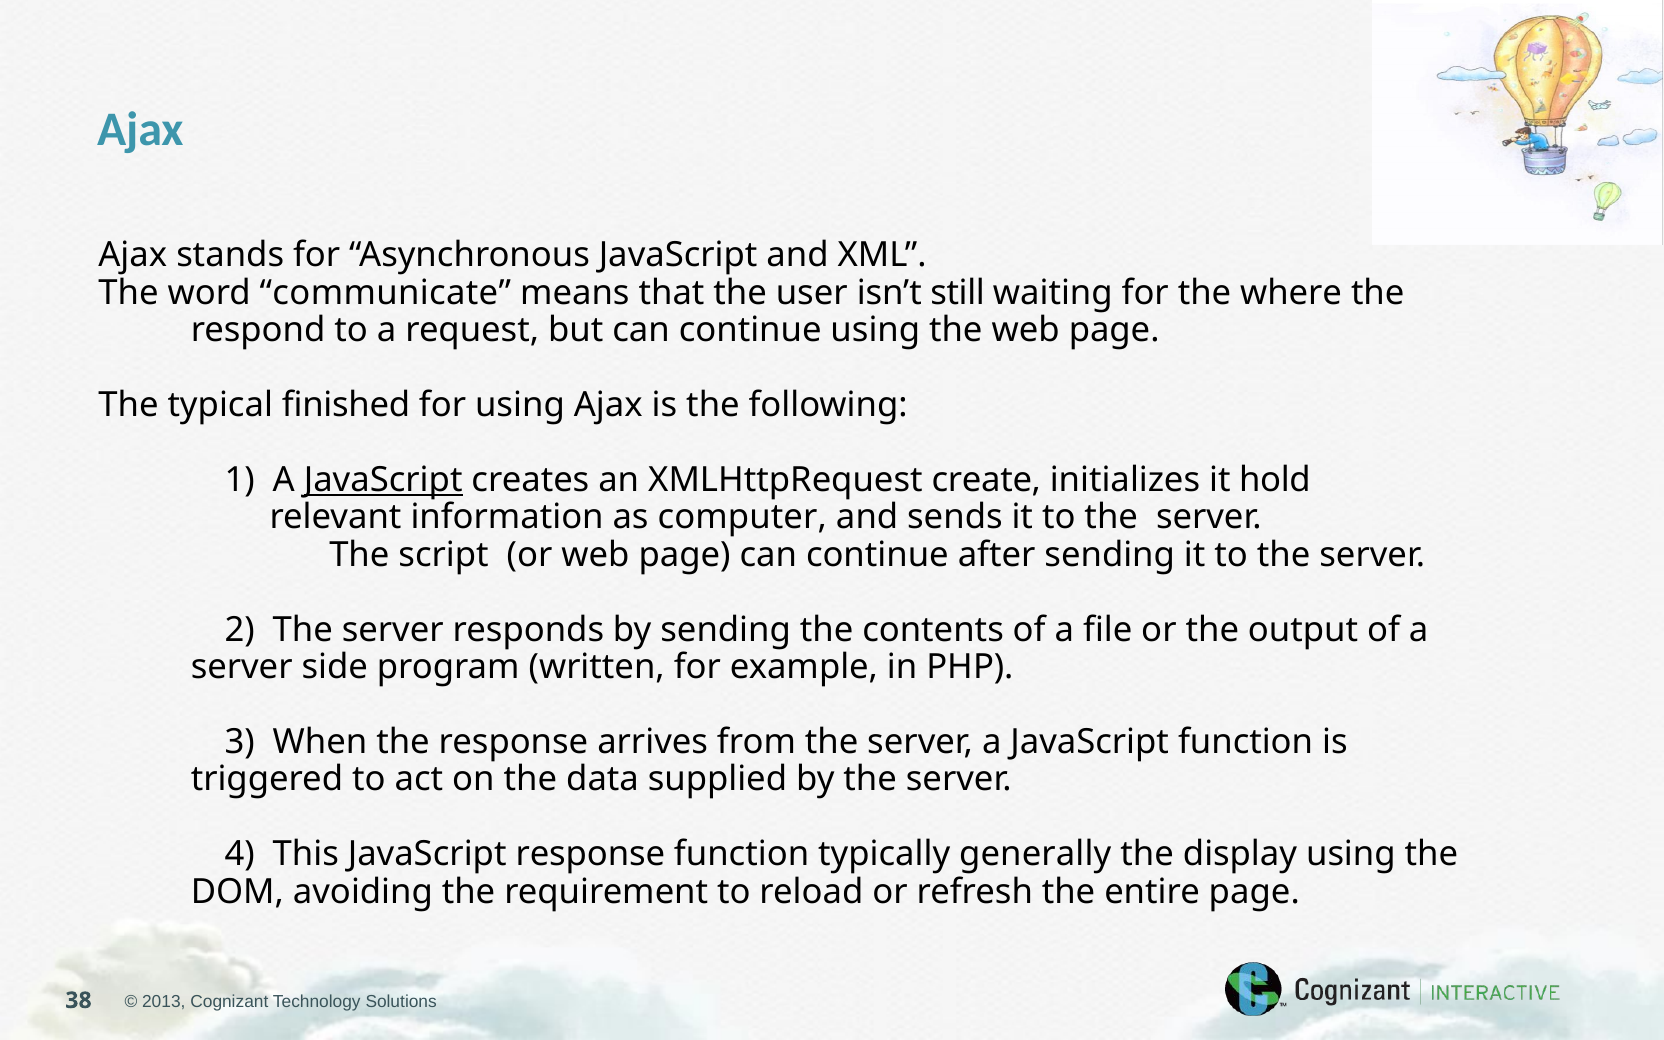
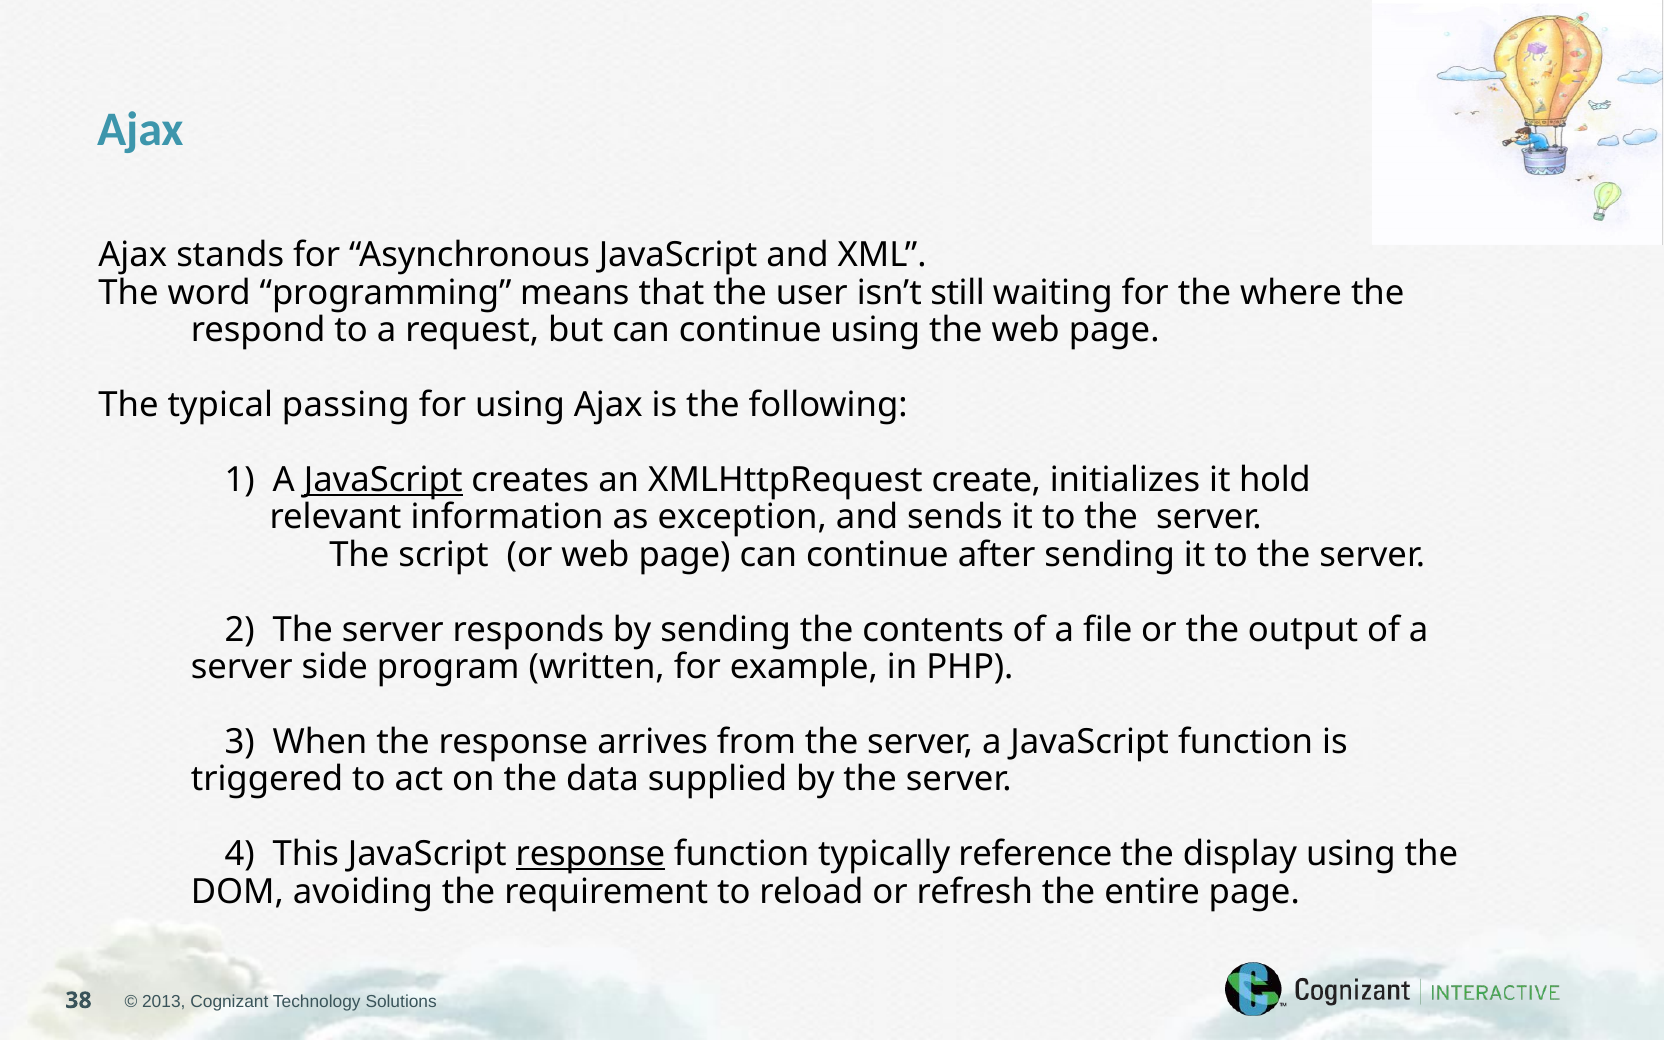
communicate: communicate -> programming
finished: finished -> passing
computer: computer -> exception
response at (590, 854) underline: none -> present
generally: generally -> reference
